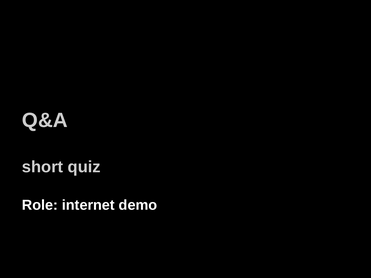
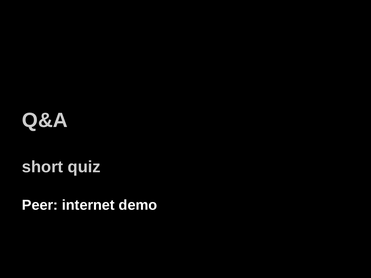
Role: Role -> Peer
